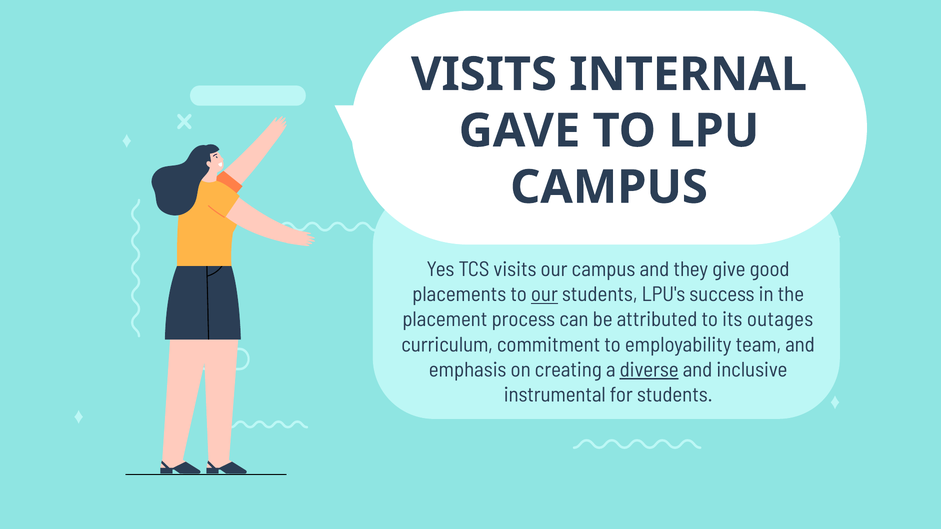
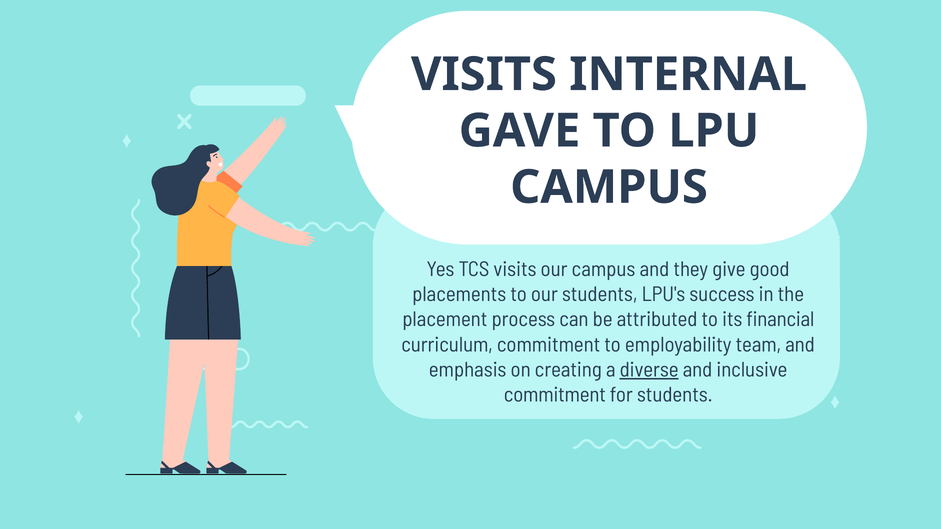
our at (544, 295) underline: present -> none
outages: outages -> financial
instrumental at (555, 395): instrumental -> commitment
